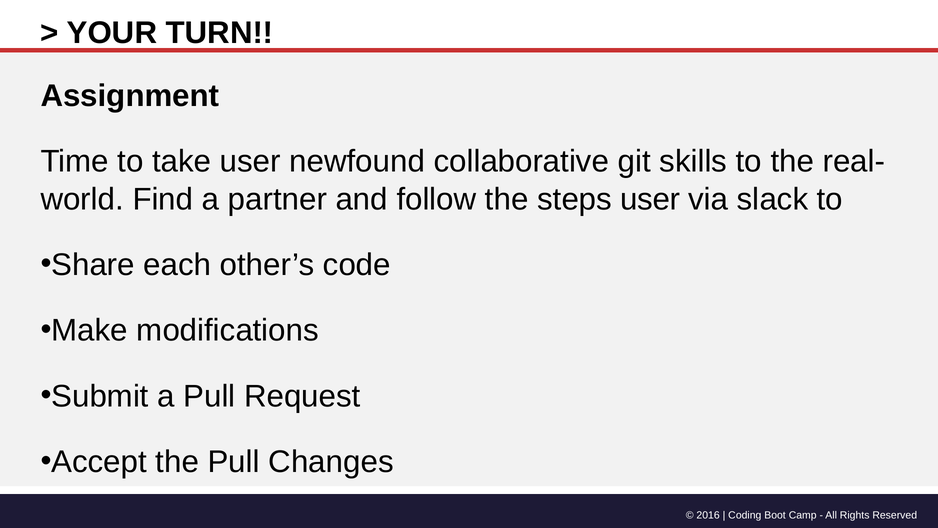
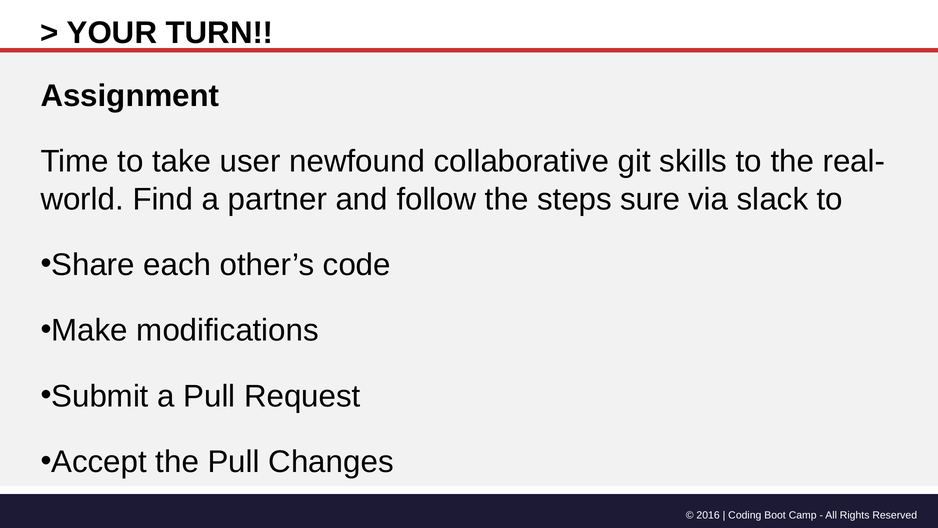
steps user: user -> sure
